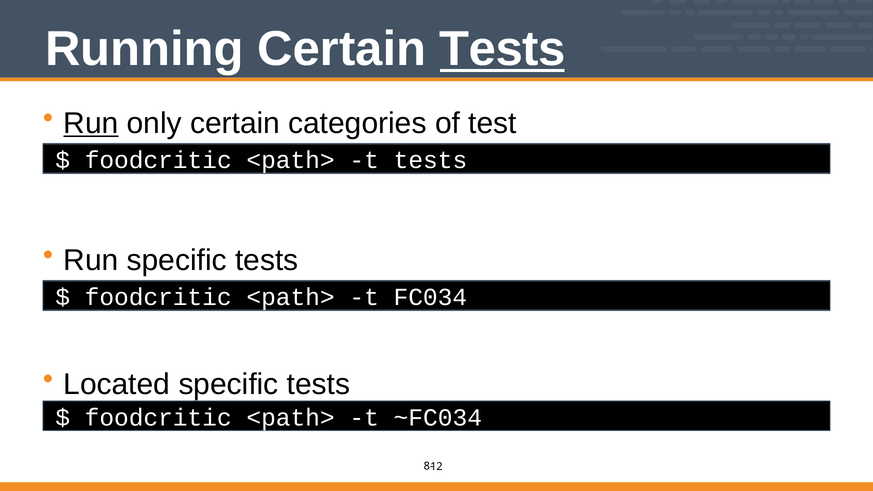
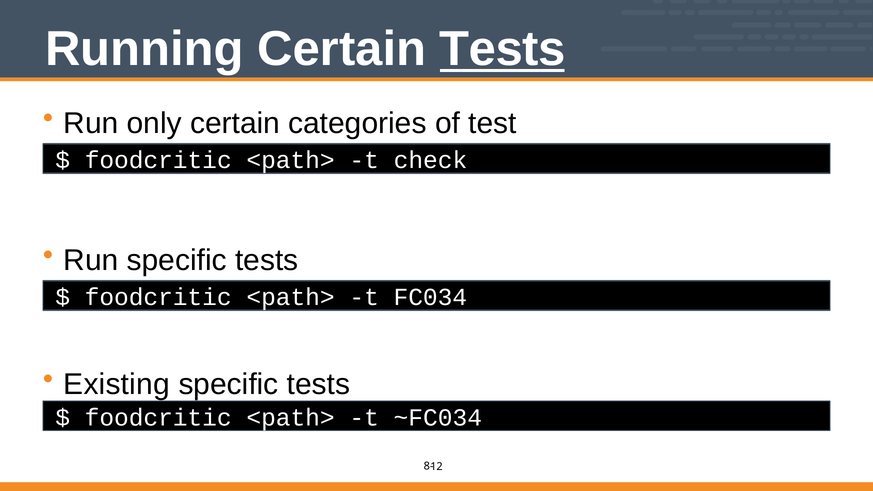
Run at (91, 123) underline: present -> none
t tests: tests -> check
Located: Located -> Existing
